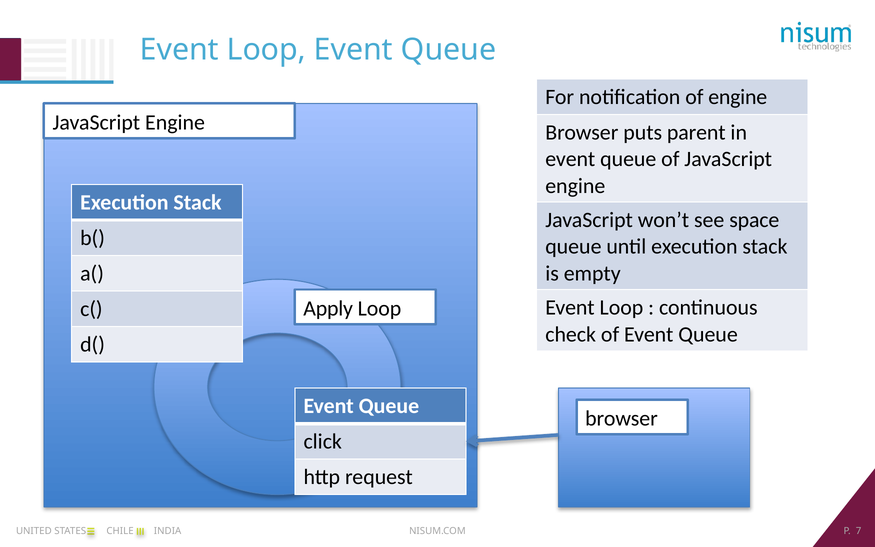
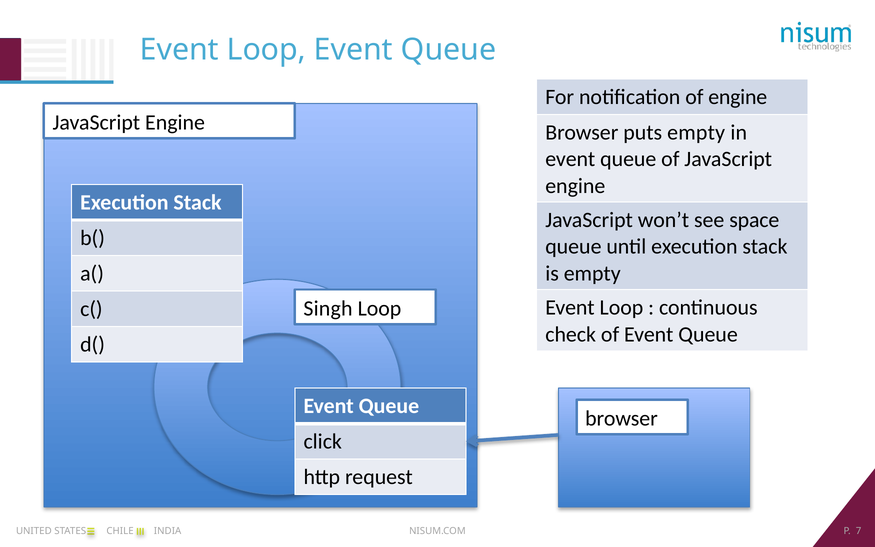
puts parent: parent -> empty
Apply: Apply -> Singh
